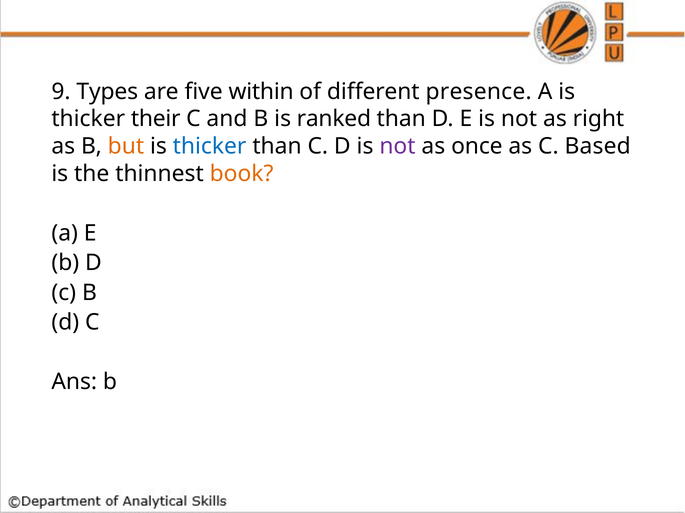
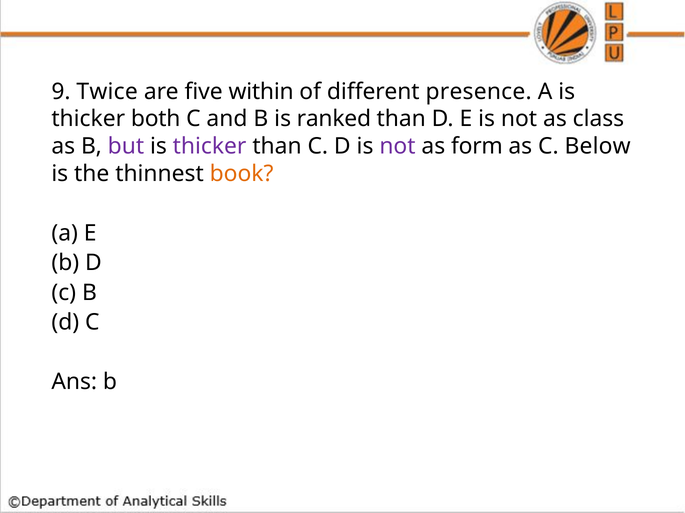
Types: Types -> Twice
their: their -> both
right: right -> class
but colour: orange -> purple
thicker at (210, 146) colour: blue -> purple
once: once -> form
Based: Based -> Below
